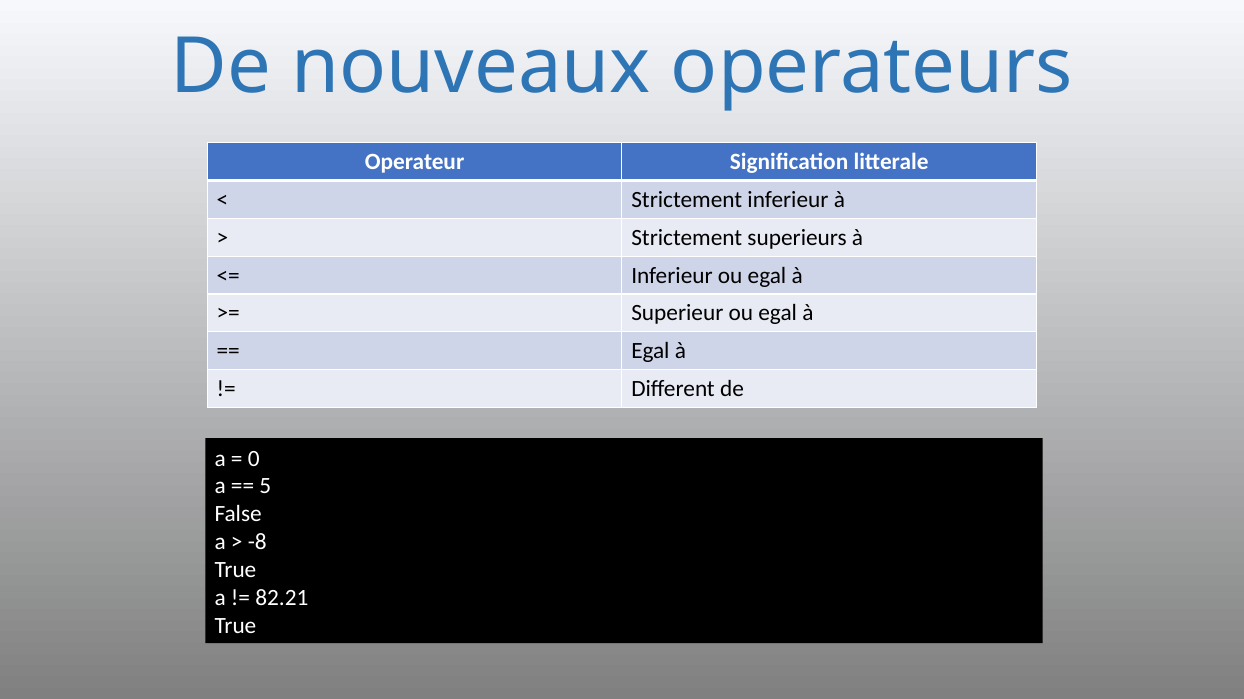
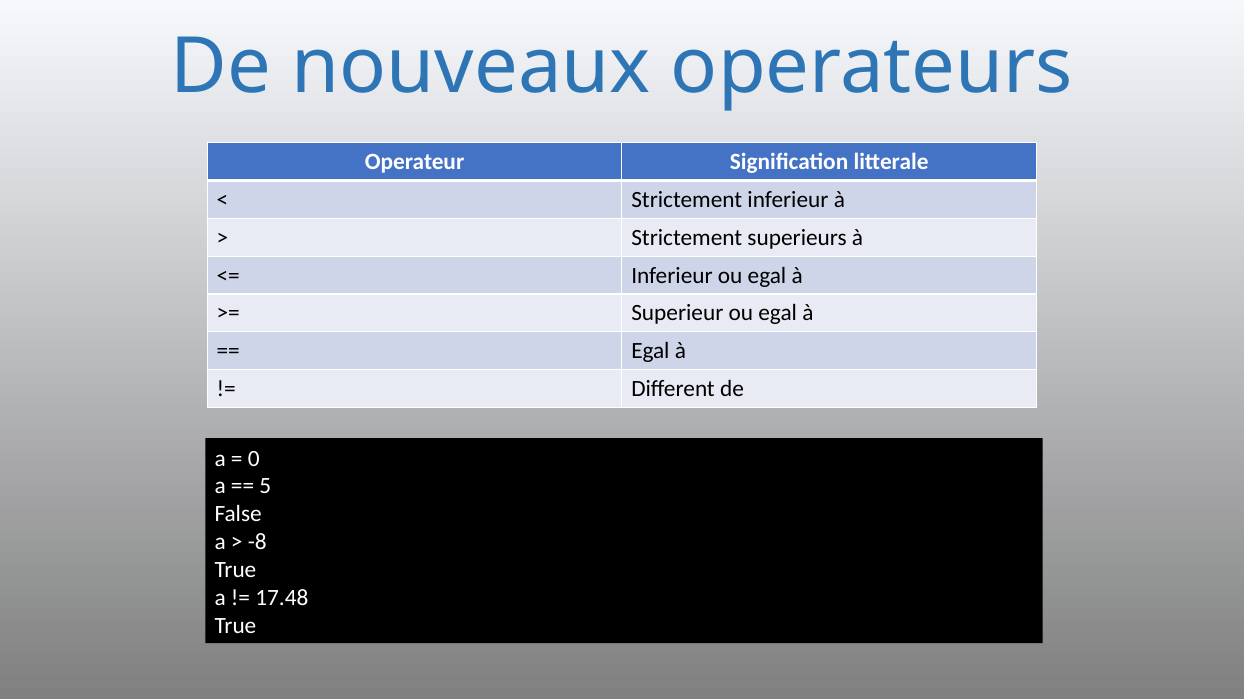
82.21: 82.21 -> 17.48
